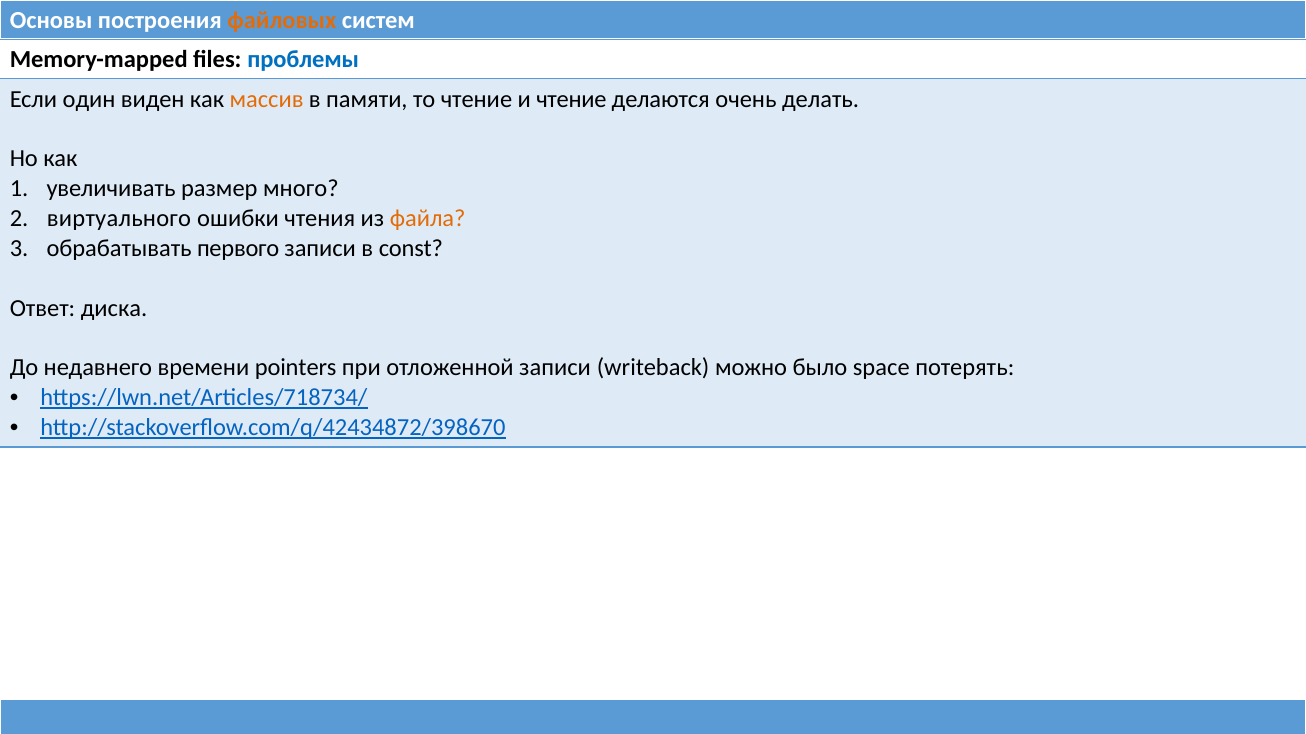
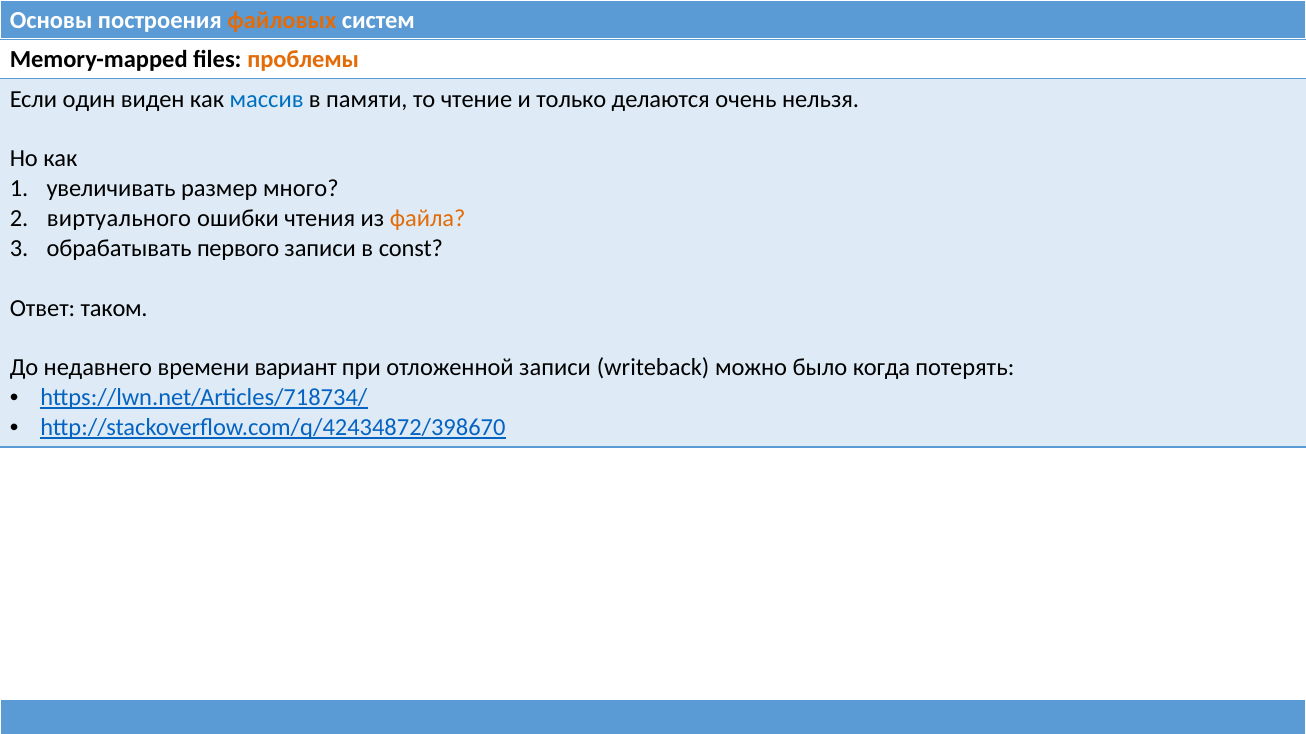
проблемы colour: blue -> orange
массив colour: orange -> blue
и чтение: чтение -> только
делать: делать -> нельзя
диска: диска -> таком
pointers: pointers -> вариант
space: space -> когда
